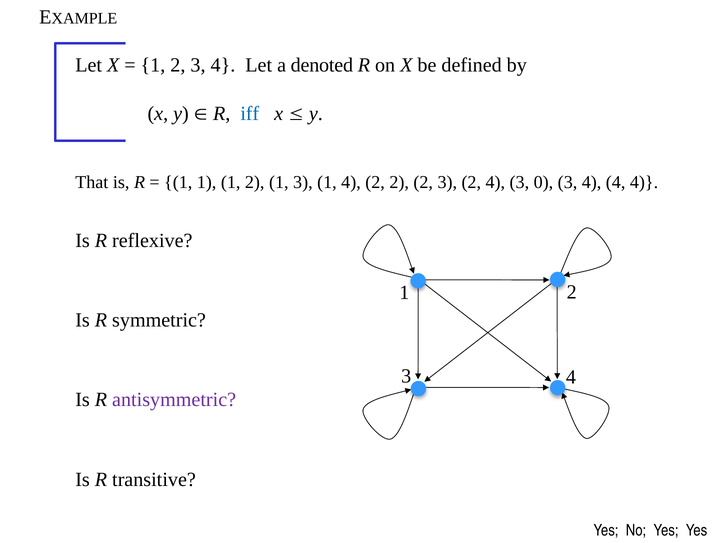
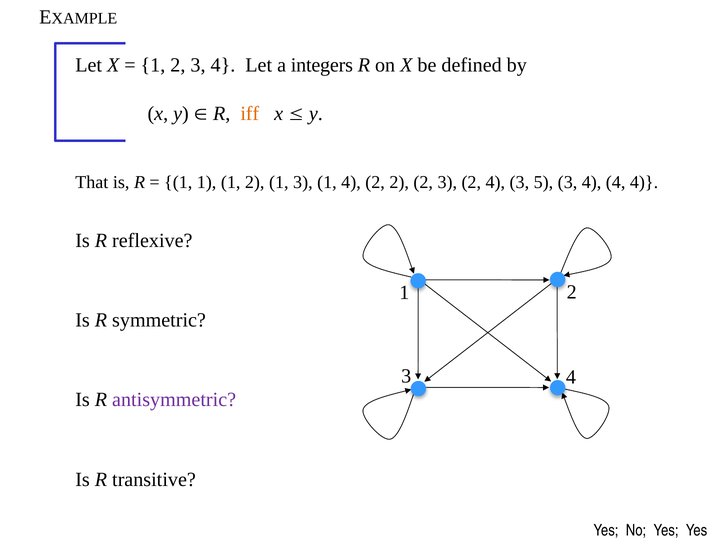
denoted: denoted -> integers
iff colour: blue -> orange
0: 0 -> 5
